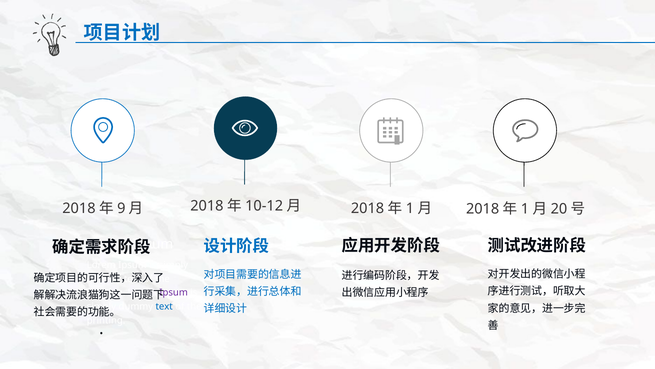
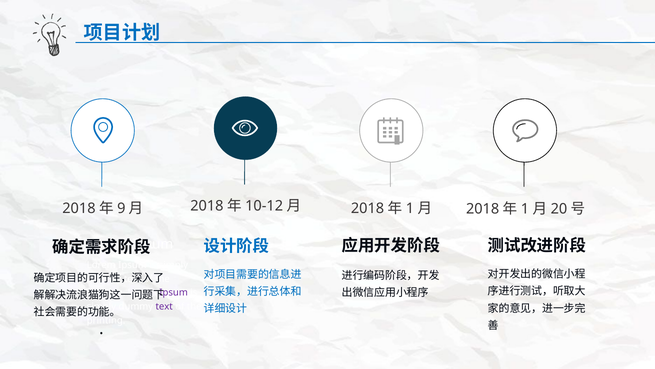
text at (164, 306) colour: blue -> purple
